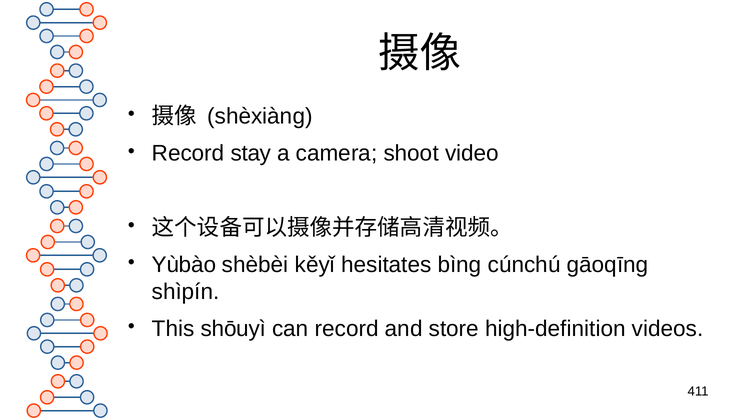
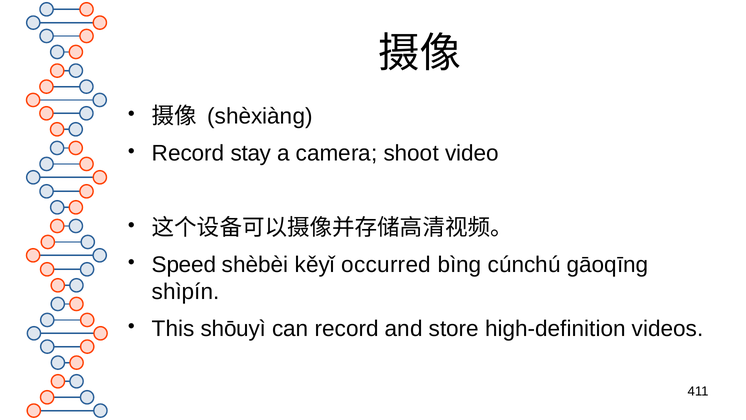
Yùbào: Yùbào -> Speed
hesitates: hesitates -> occurred
